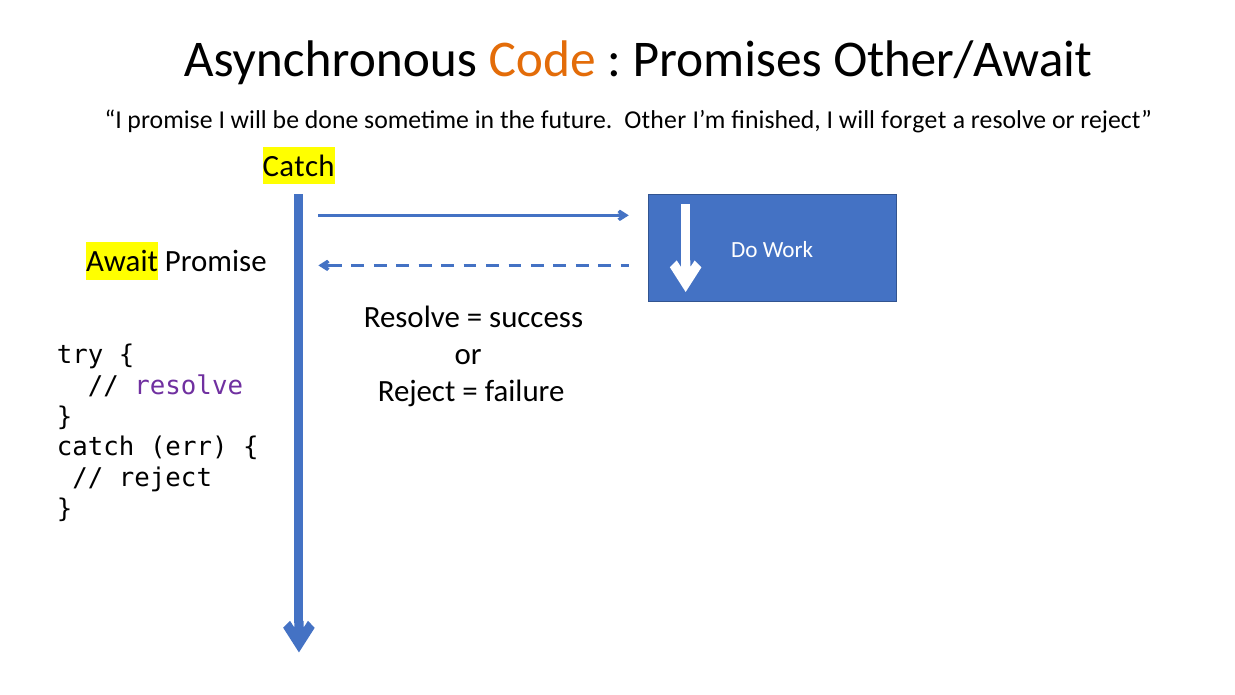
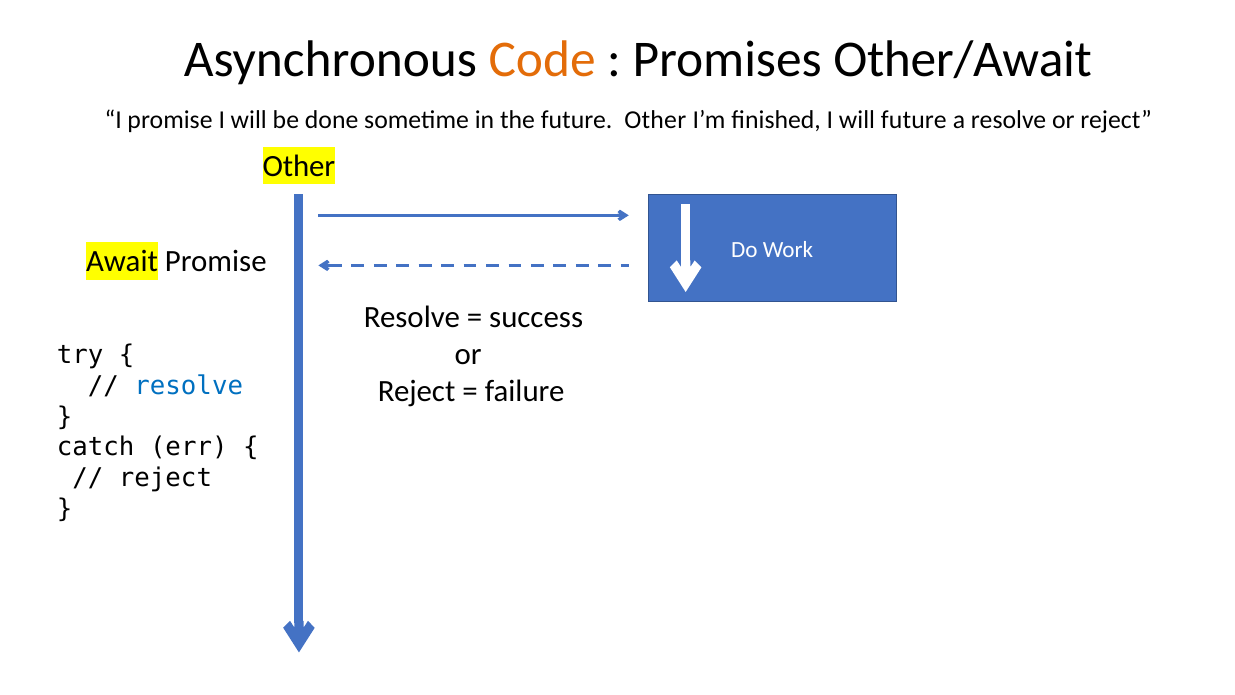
will forget: forget -> future
Catch at (299, 166): Catch -> Other
resolve at (189, 385) colour: purple -> blue
